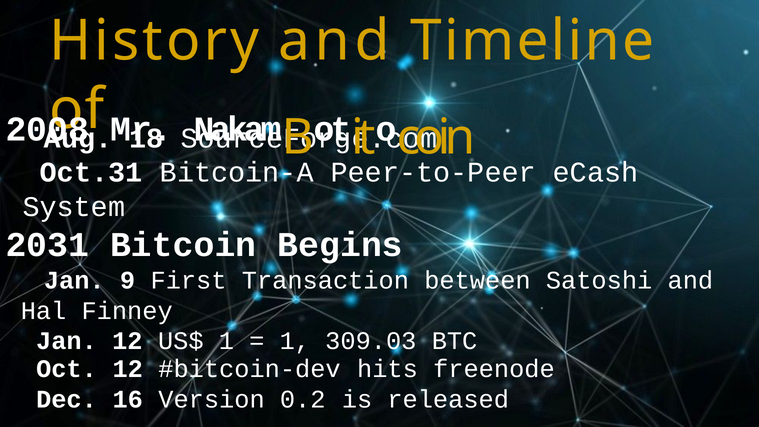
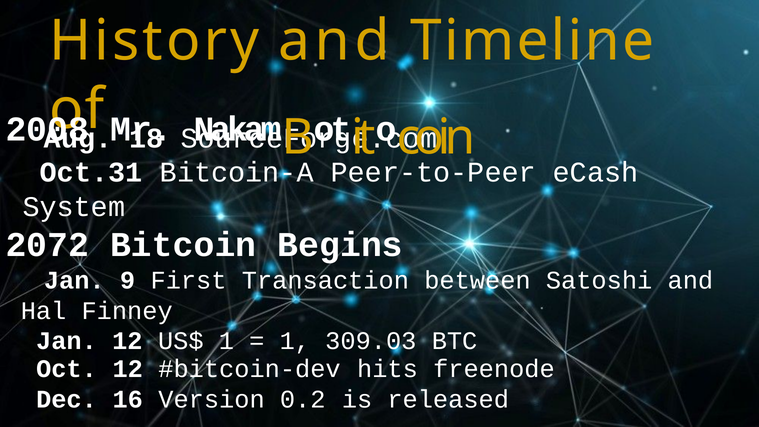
2031: 2031 -> 2072
